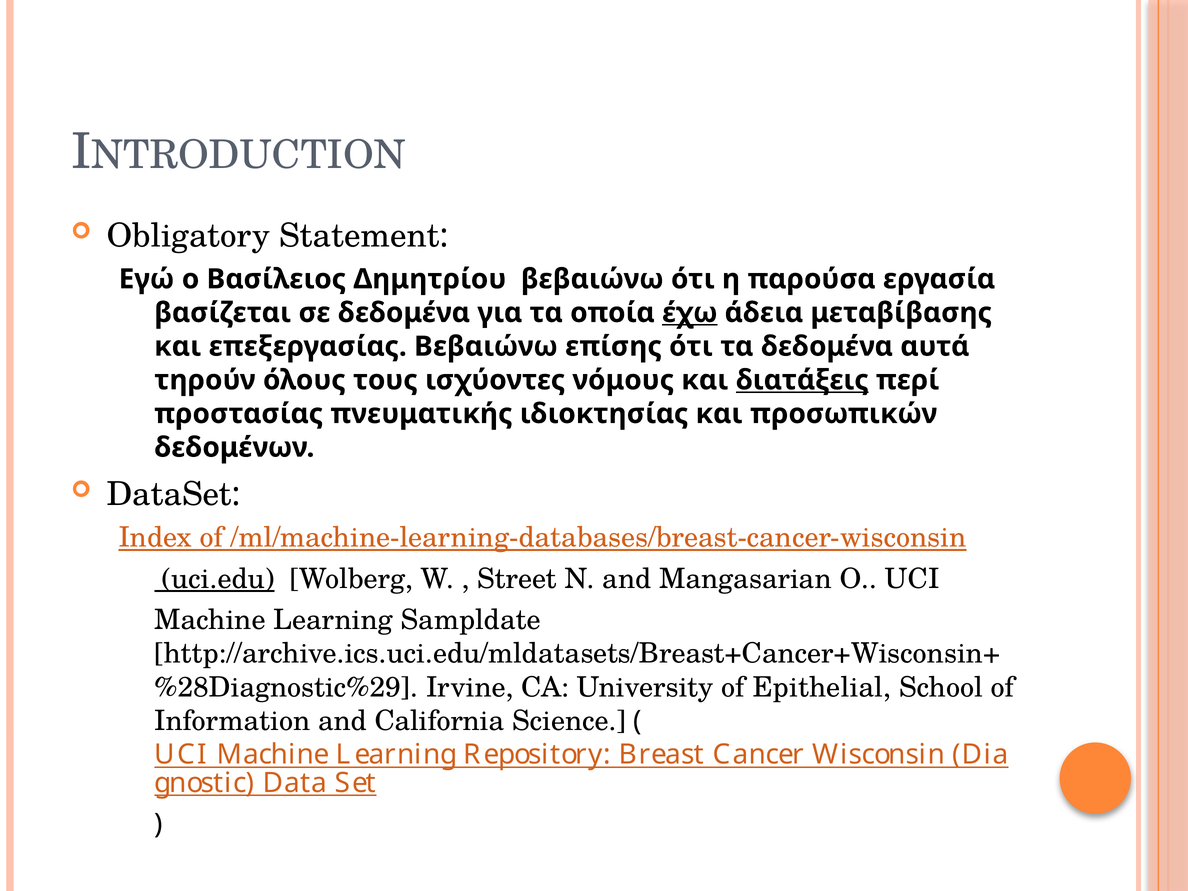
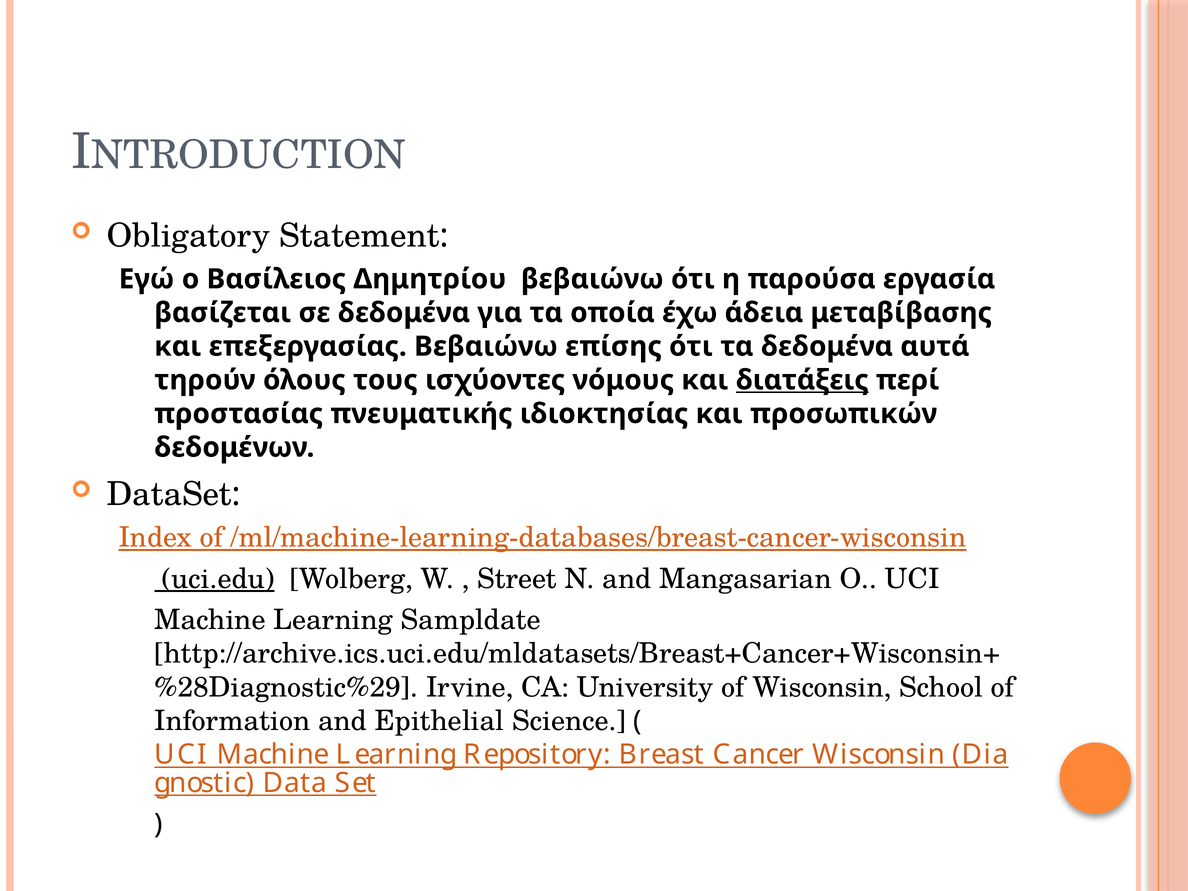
έχω underline: present -> none
of Epithelial: Epithelial -> Wisconsin
California: California -> Epithelial
